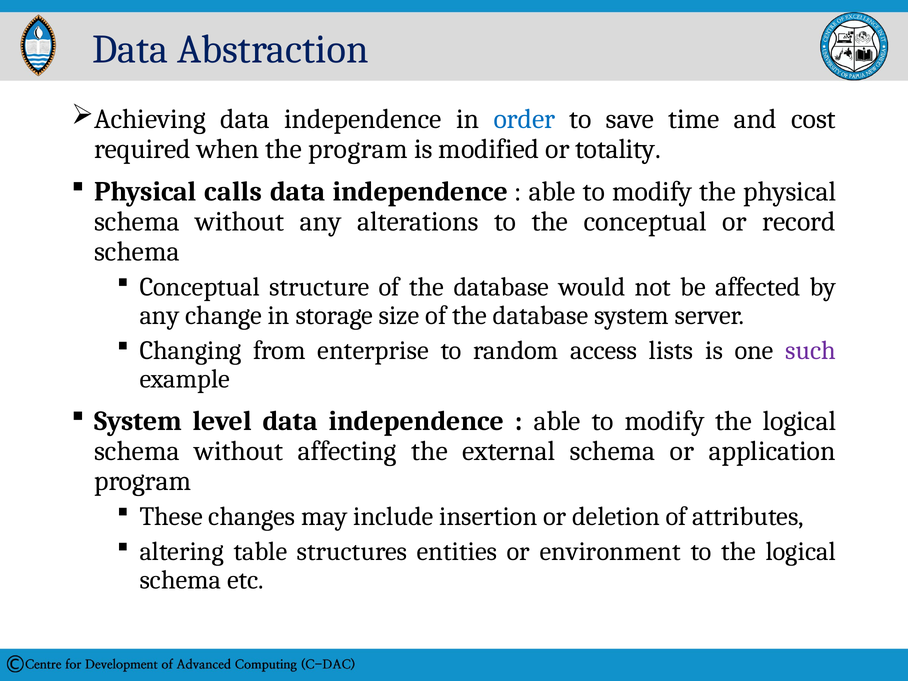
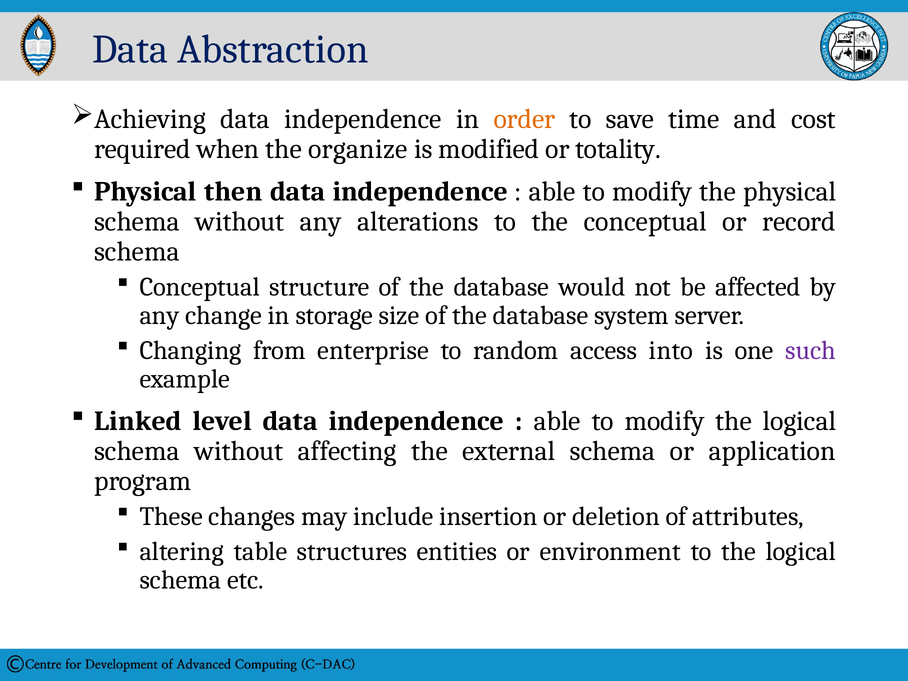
order colour: blue -> orange
the program: program -> organize
calls: calls -> then
lists: lists -> into
System at (138, 421): System -> Linked
